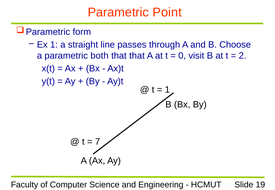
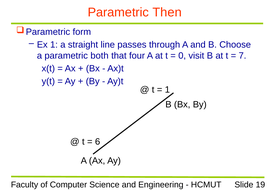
Point: Point -> Then
that that: that -> four
2: 2 -> 7
7: 7 -> 6
